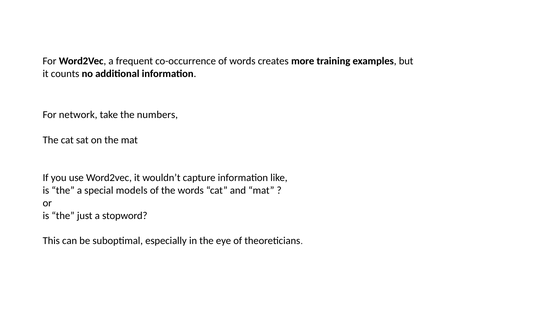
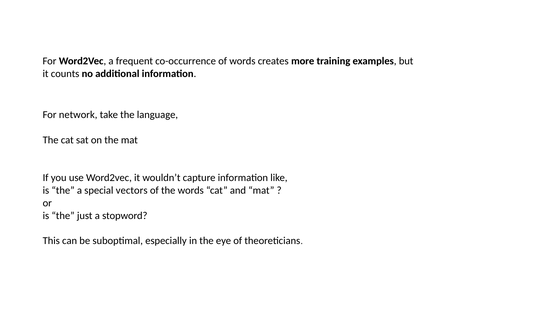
numbers: numbers -> language
models: models -> vectors
